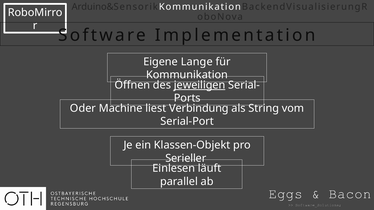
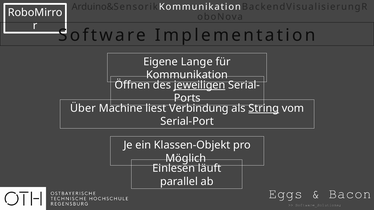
Oder: Oder -> Über
String underline: none -> present
Serieller: Serieller -> Möglich
